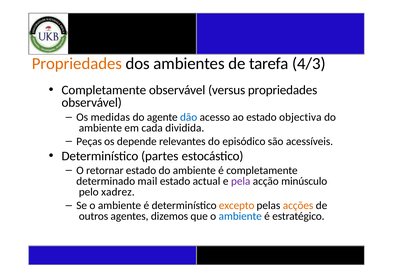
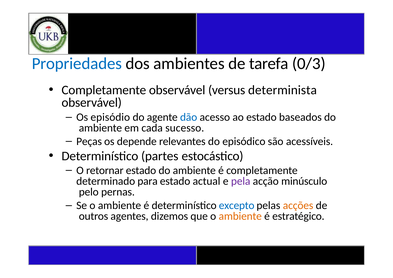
Propriedades at (77, 64) colour: orange -> blue
4/3: 4/3 -> 0/3
versus propriedades: propriedades -> determinista
medidas: medidas -> episódio
objectiva: objectiva -> baseados
dividida: dividida -> sucesso
mail: mail -> para
xadrez: xadrez -> pernas
excepto colour: orange -> blue
ambiente at (240, 216) colour: blue -> orange
